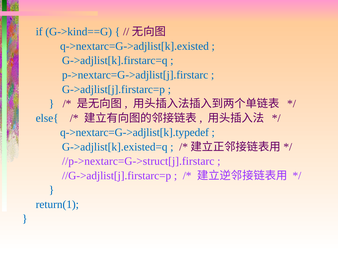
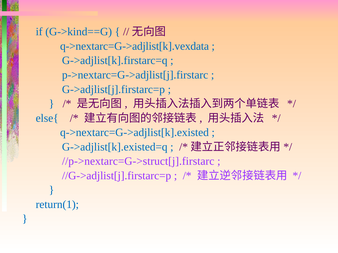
q->nextarc=G->adjlist[k].existed: q->nextarc=G->adjlist[k].existed -> q->nextarc=G->adjlist[k].vexdata
q->nextarc=G->adjlist[k].typedef: q->nextarc=G->adjlist[k].typedef -> q->nextarc=G->adjlist[k].existed
